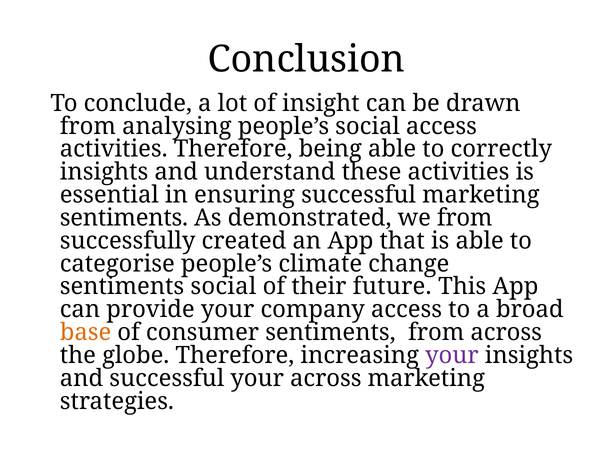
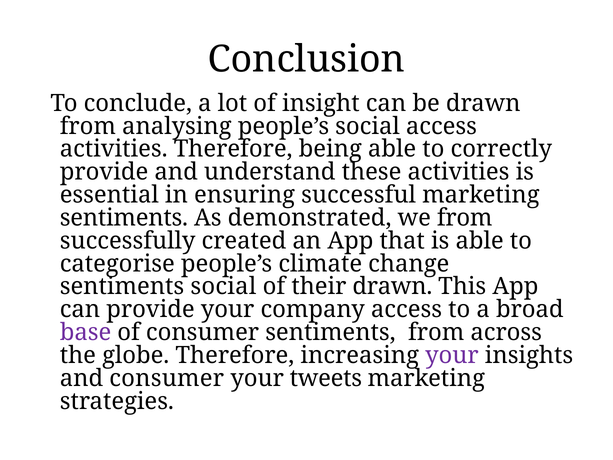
insights at (104, 172): insights -> provide
their future: future -> drawn
base colour: orange -> purple
and successful: successful -> consumer
your across: across -> tweets
